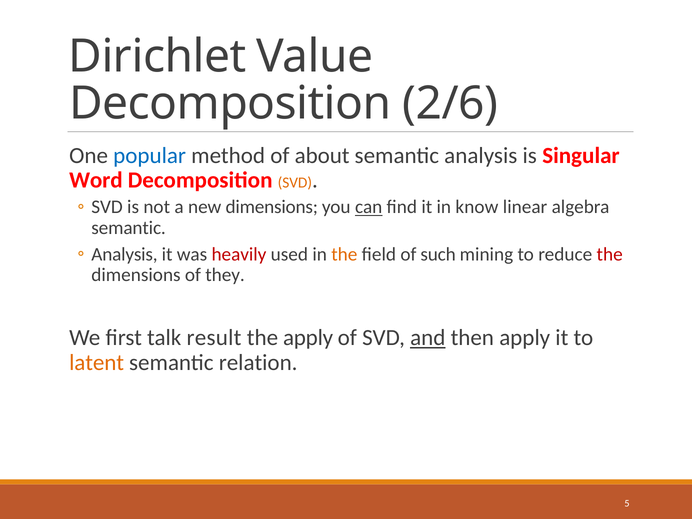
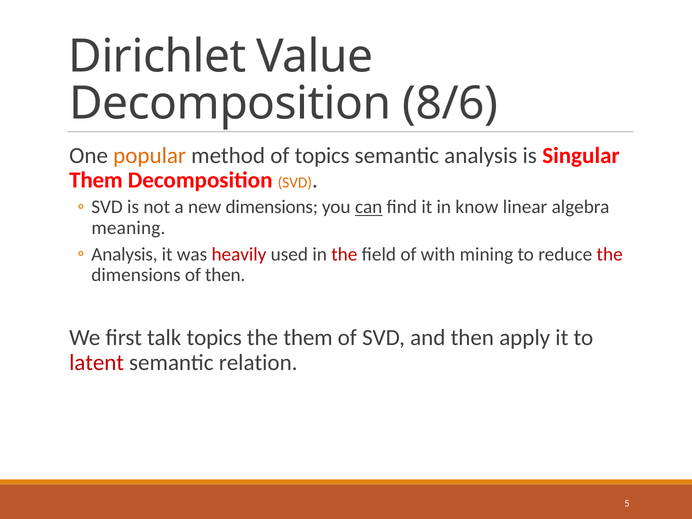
2/6: 2/6 -> 8/6
popular colour: blue -> orange
of about: about -> topics
Word at (96, 180): Word -> Them
semantic at (129, 228): semantic -> meaning
the at (344, 254) colour: orange -> red
such: such -> with
of they: they -> then
talk result: result -> topics
the apply: apply -> them
and underline: present -> none
latent colour: orange -> red
